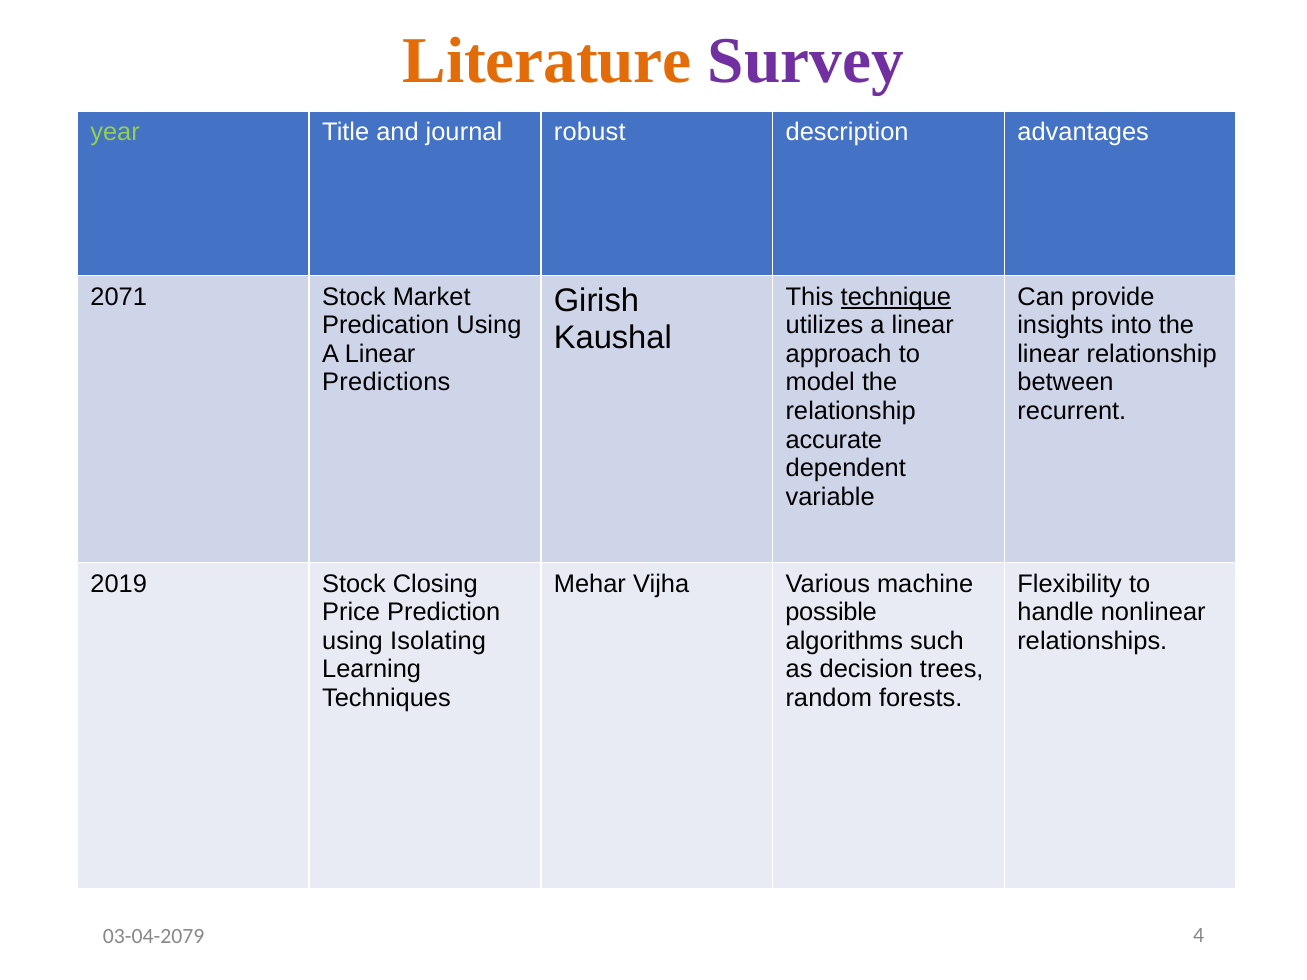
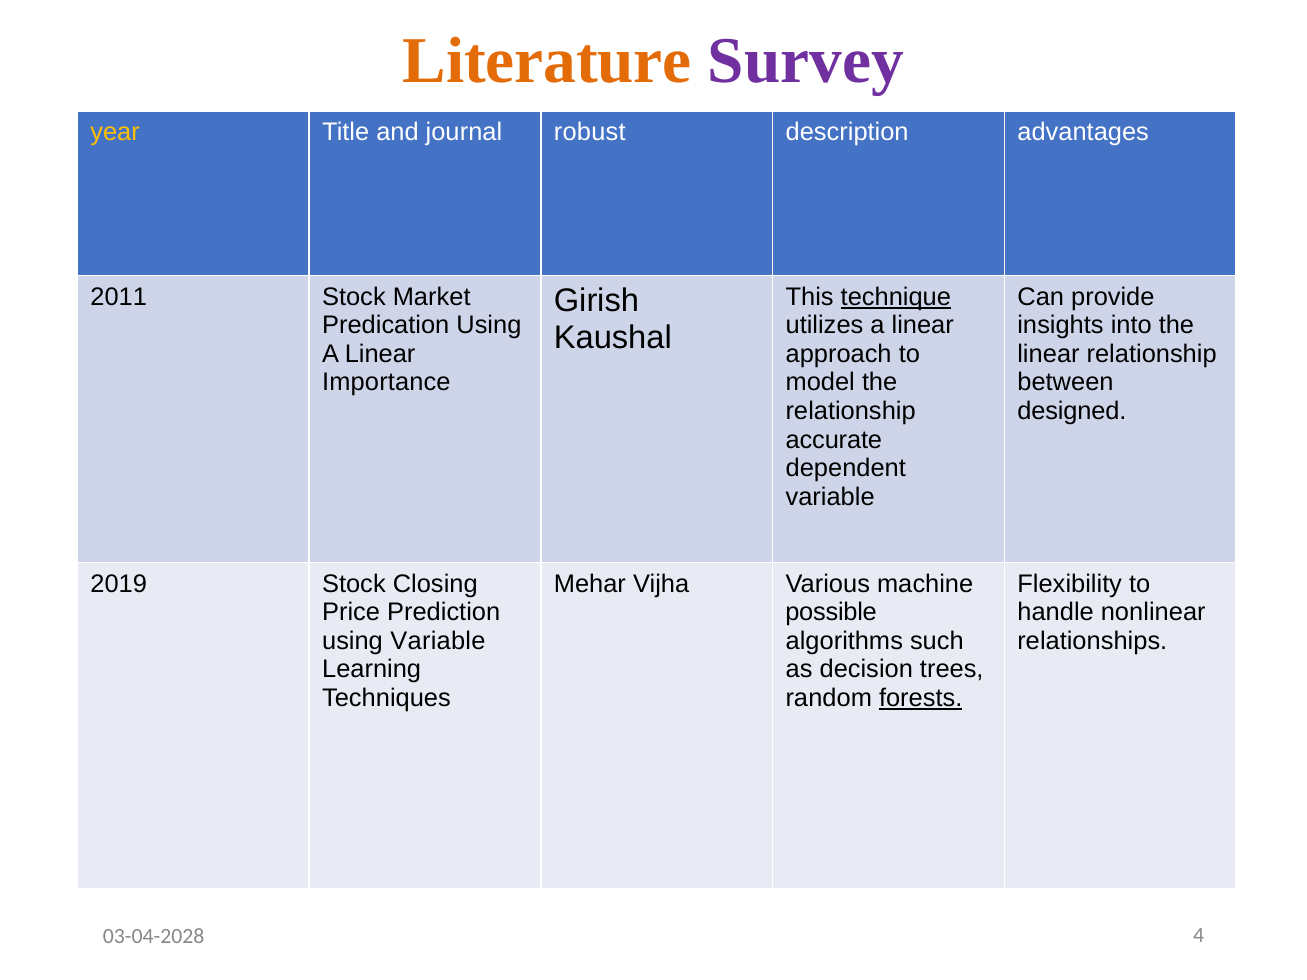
year colour: light green -> yellow
2071: 2071 -> 2011
Predictions: Predictions -> Importance
recurrent: recurrent -> designed
using Isolating: Isolating -> Variable
forests underline: none -> present
03-04-2079: 03-04-2079 -> 03-04-2028
